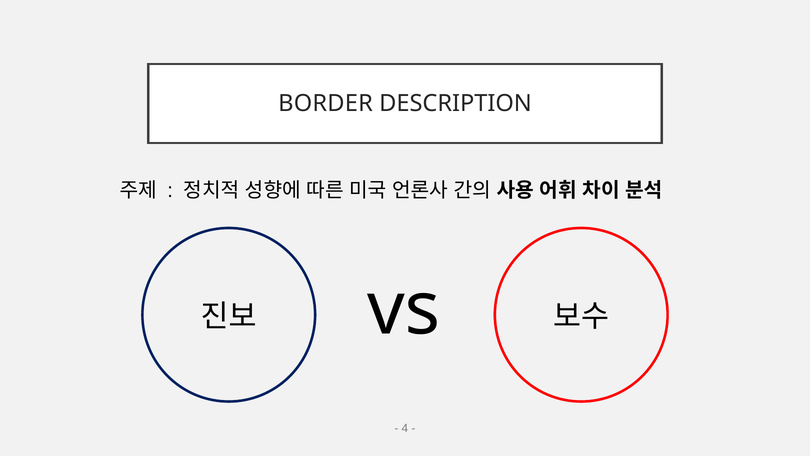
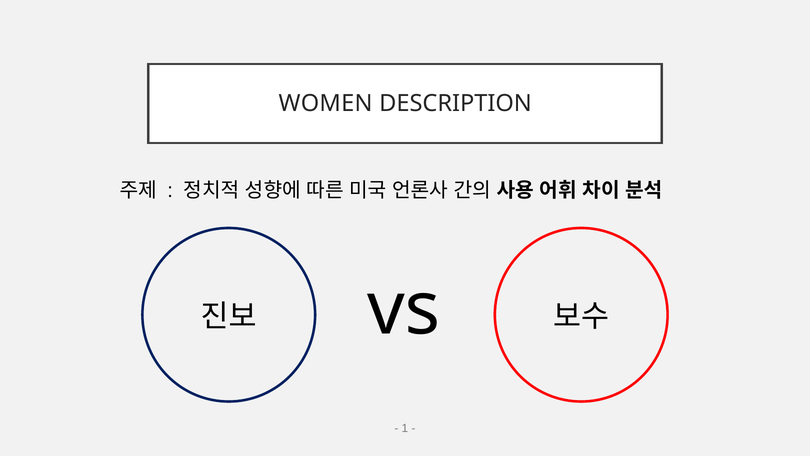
BORDER: BORDER -> WOMEN
4: 4 -> 1
